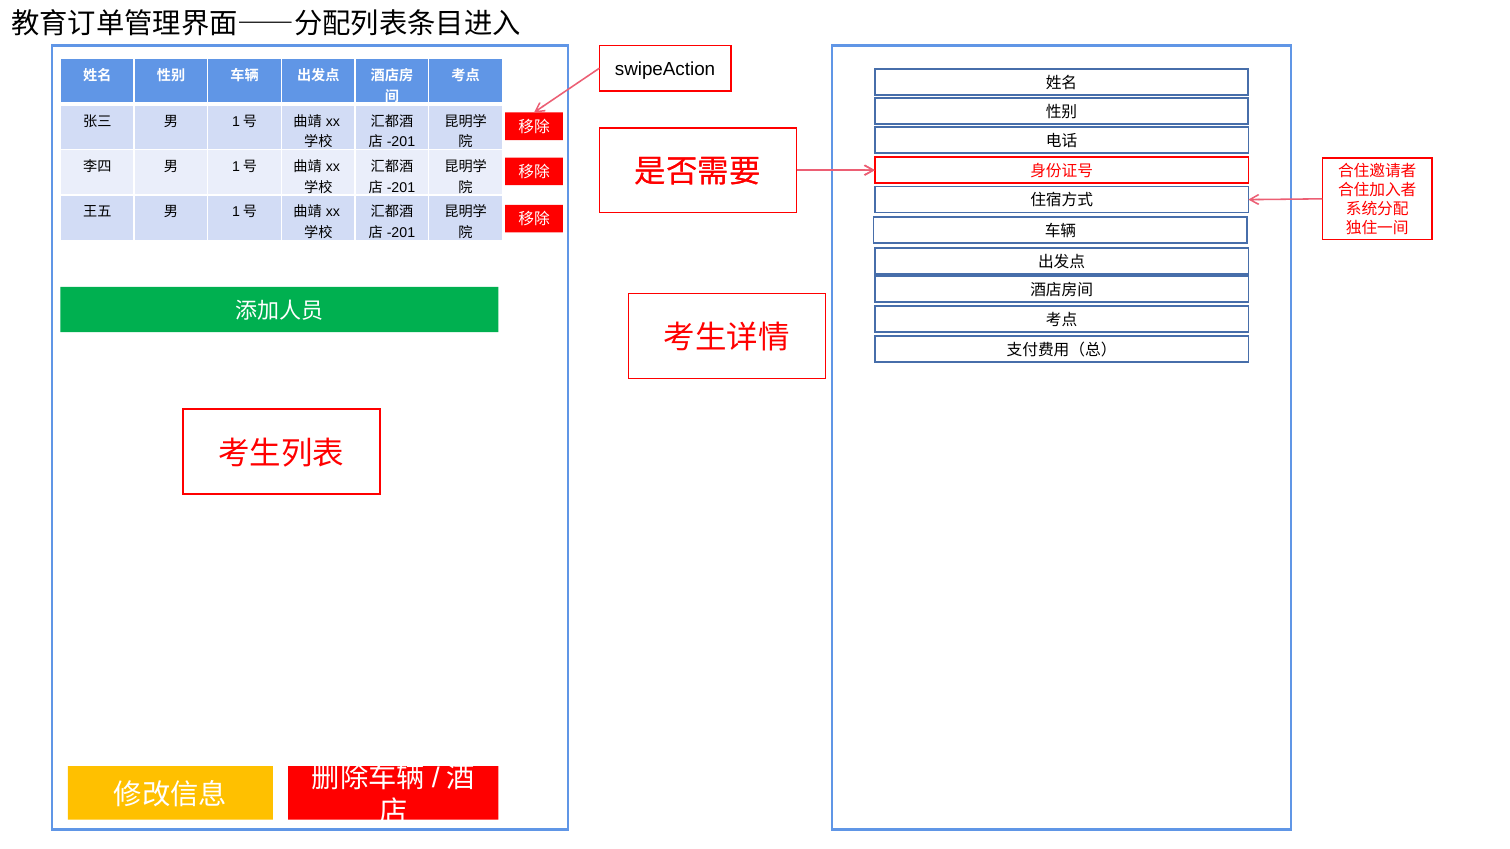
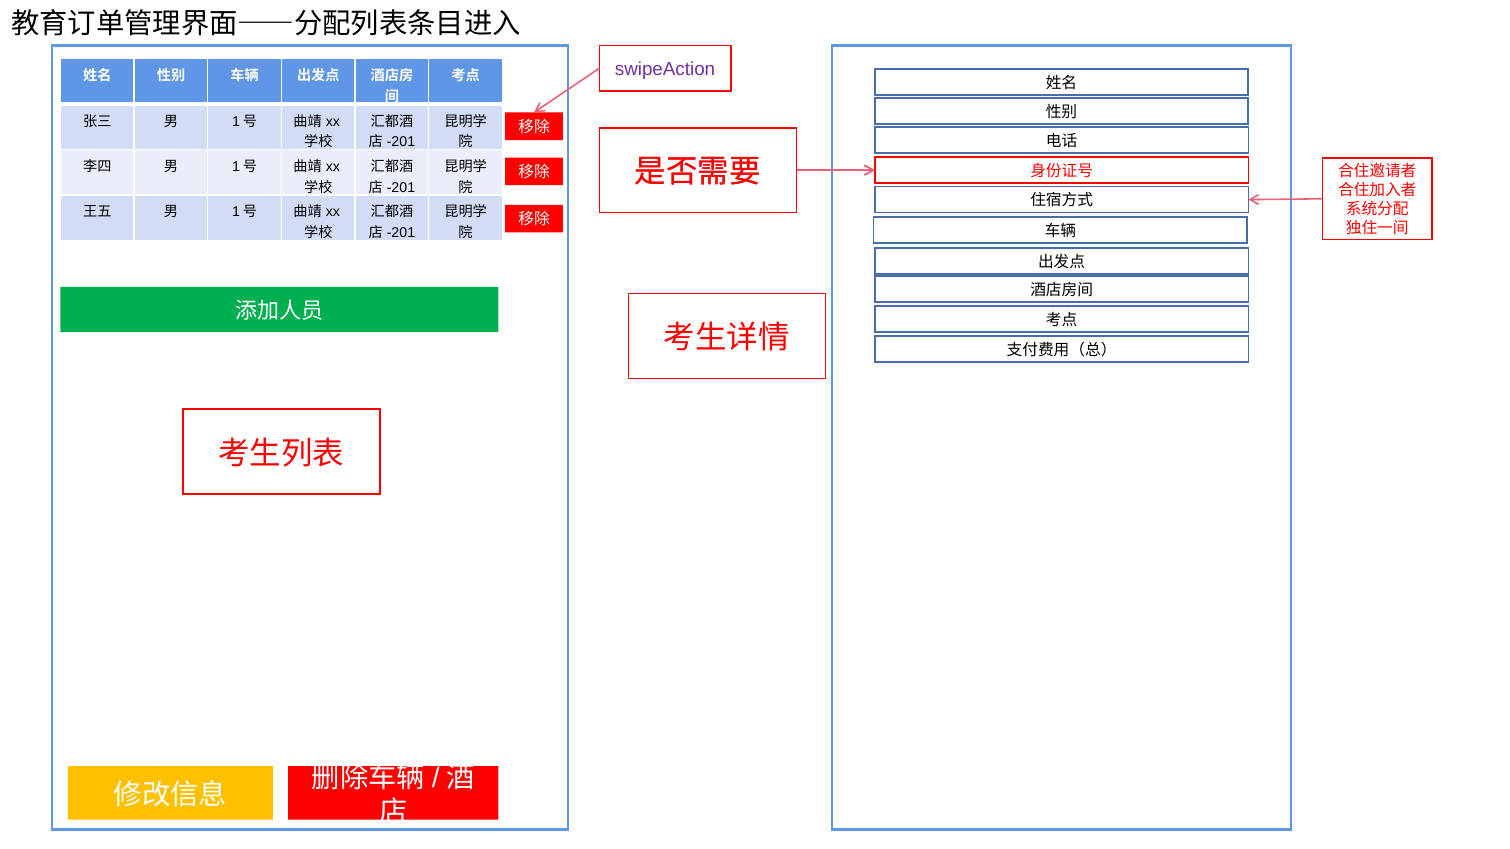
swipeAction colour: black -> purple
